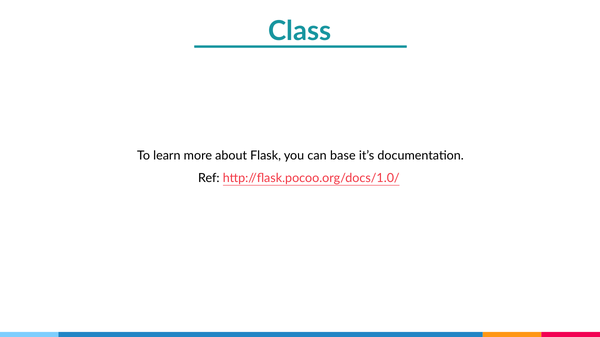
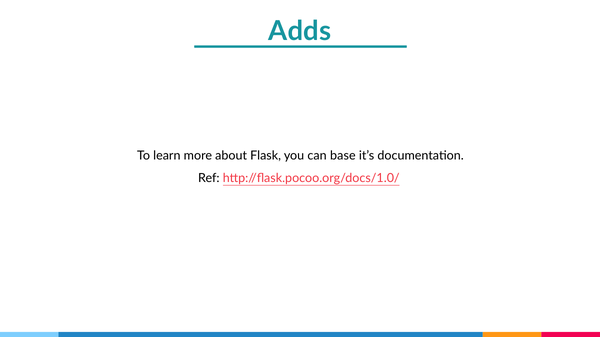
Class: Class -> Adds
